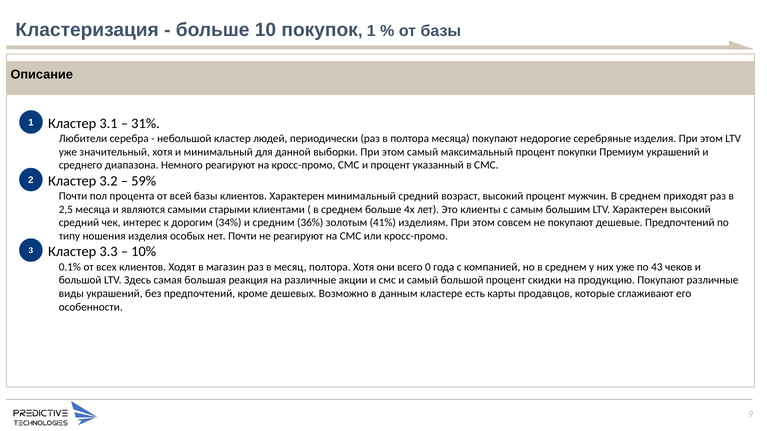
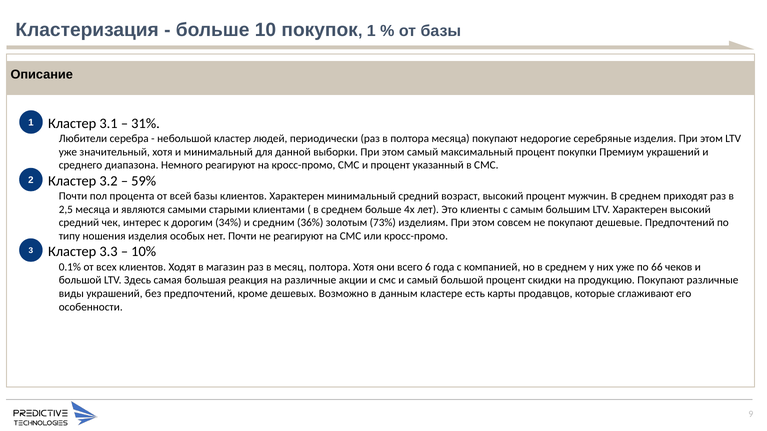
41%: 41% -> 73%
0: 0 -> 6
43: 43 -> 66
